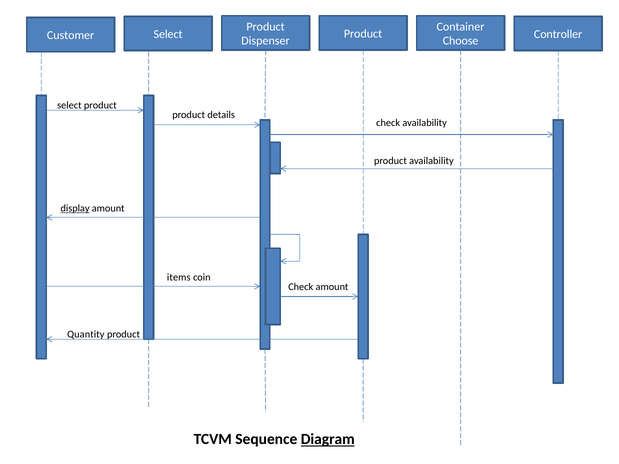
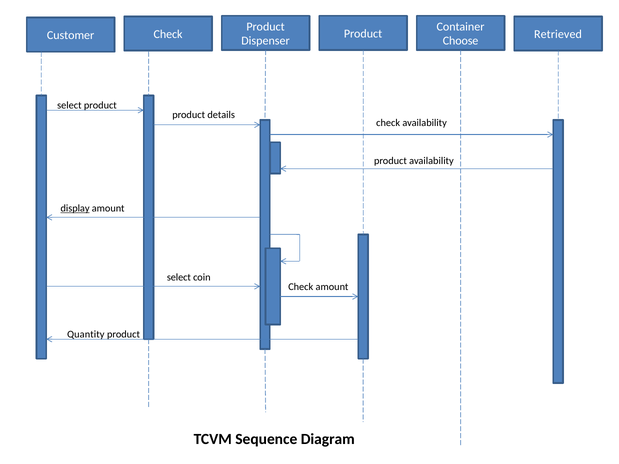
Select at (168, 34): Select -> Check
Controller: Controller -> Retrieved
items at (179, 278): items -> select
Diagram underline: present -> none
